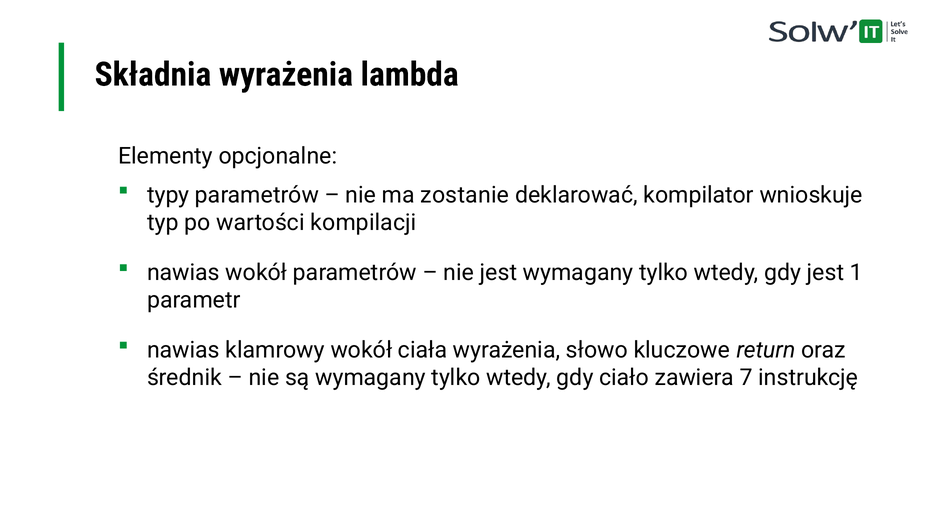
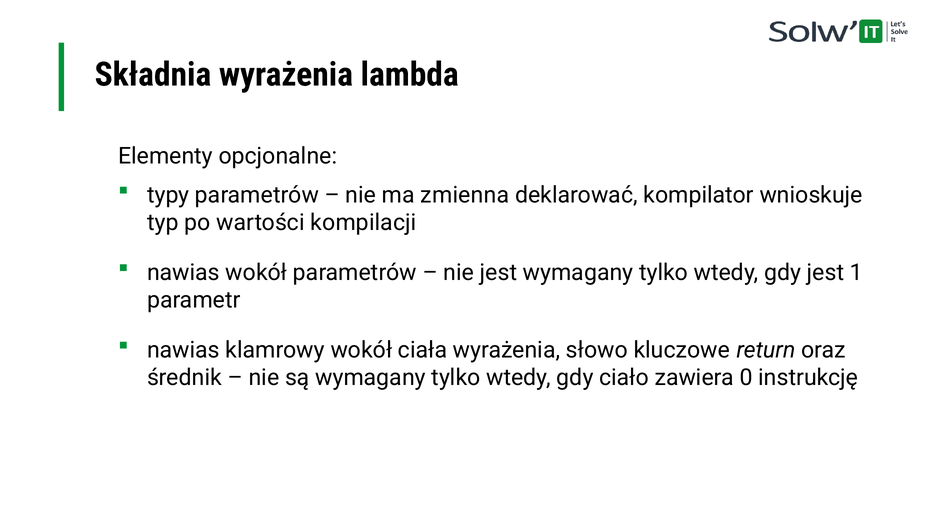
zostanie: zostanie -> zmienna
7: 7 -> 0
